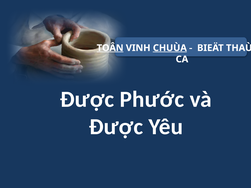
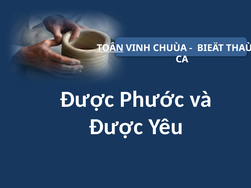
CHUÙA underline: present -> none
